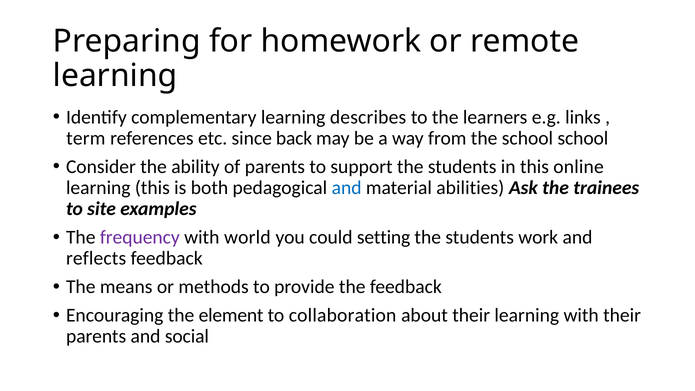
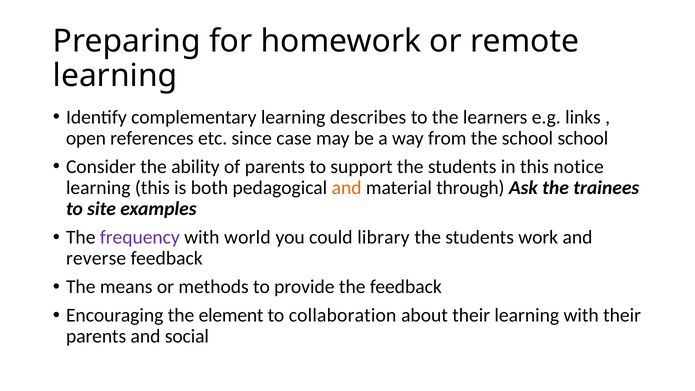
term: term -> open
back: back -> case
online: online -> notice
and at (347, 188) colour: blue -> orange
abilities: abilities -> through
setting: setting -> library
reflects: reflects -> reverse
